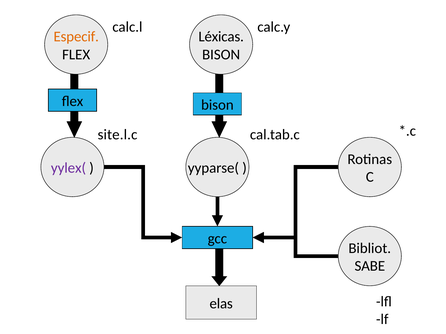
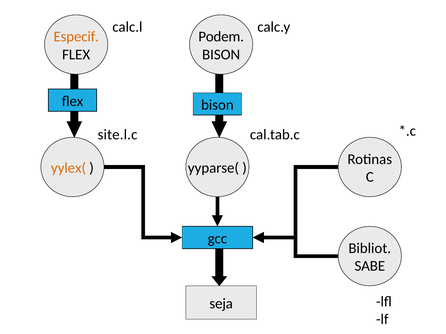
Léxicas: Léxicas -> Podem
yylex( colour: purple -> orange
elas: elas -> seja
